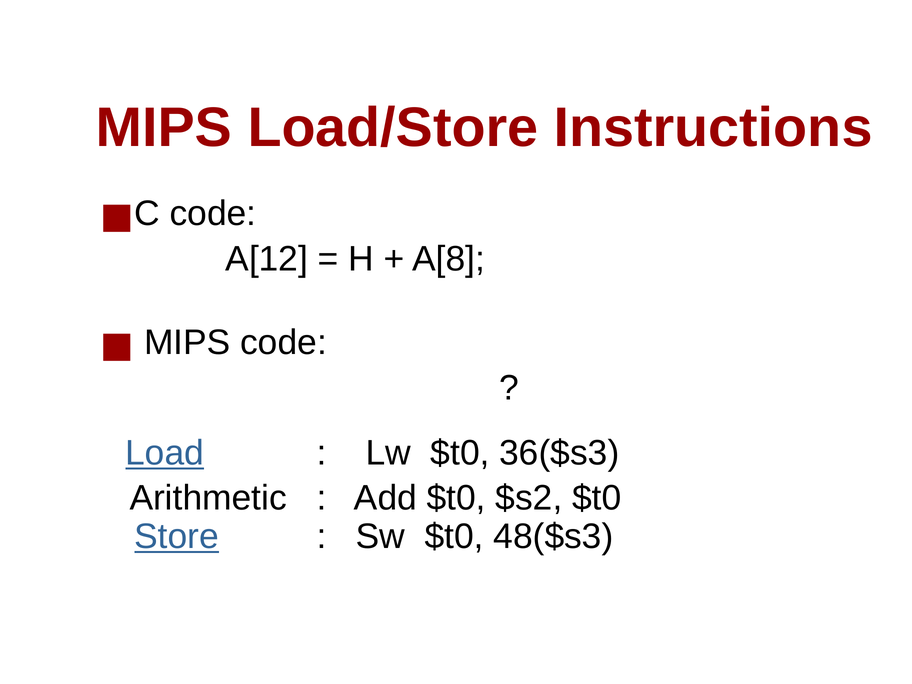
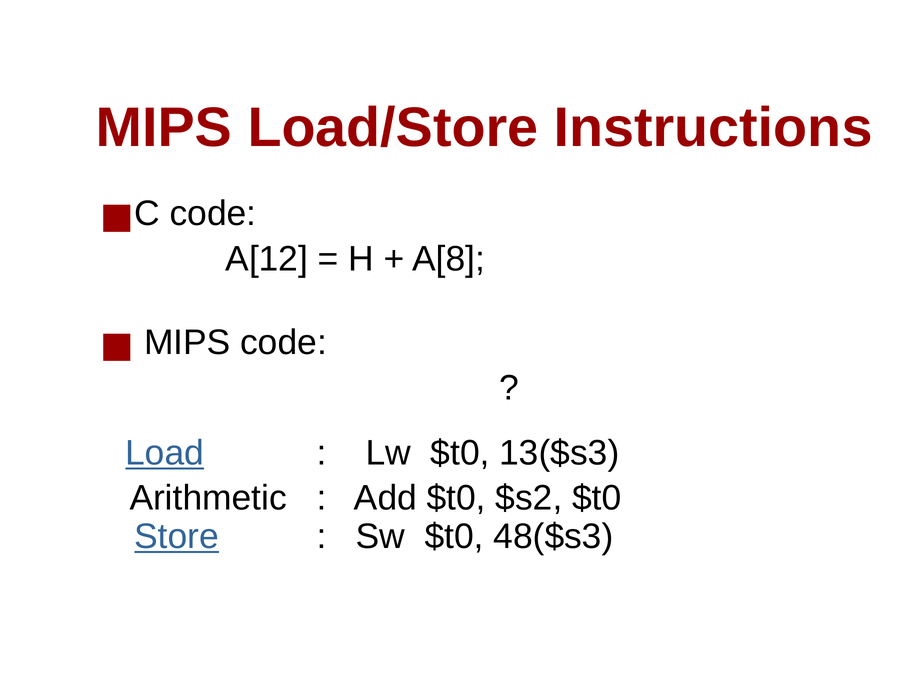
36($s3: 36($s3 -> 13($s3
